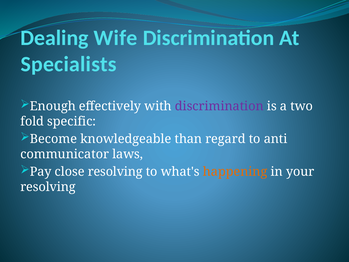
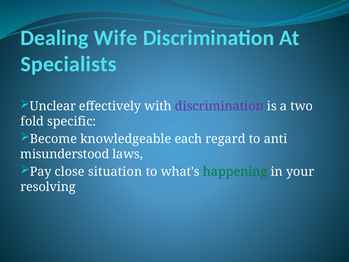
Enough: Enough -> Unclear
than: than -> each
communicator: communicator -> misunderstood
close resolving: resolving -> situation
happening colour: orange -> green
